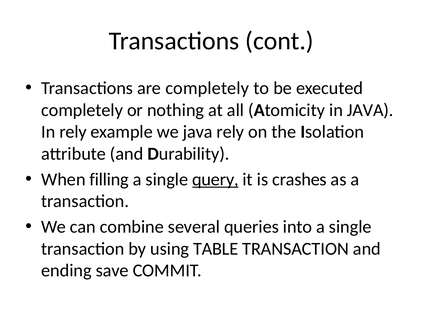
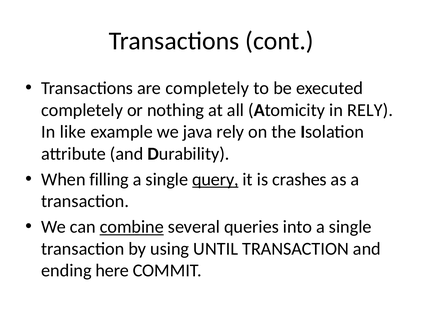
in JAVA: JAVA -> RELY
In rely: rely -> like
combine underline: none -> present
TABLE: TABLE -> UNTIL
save: save -> here
